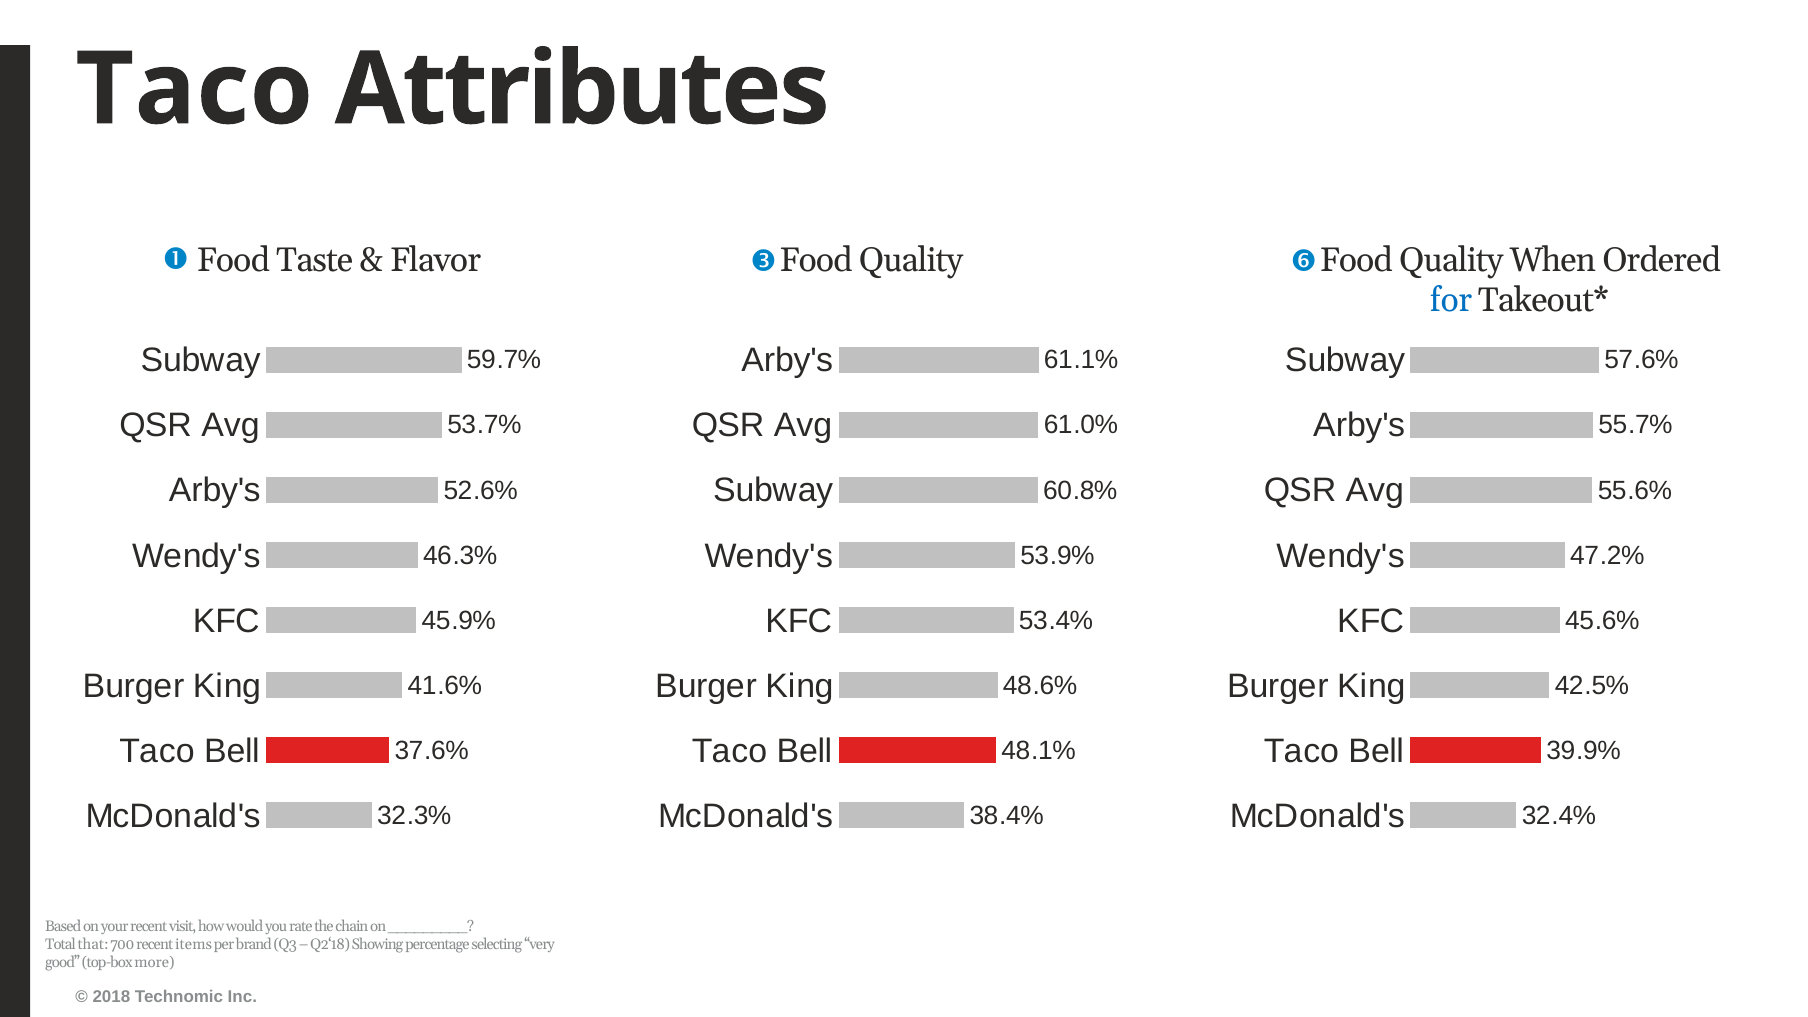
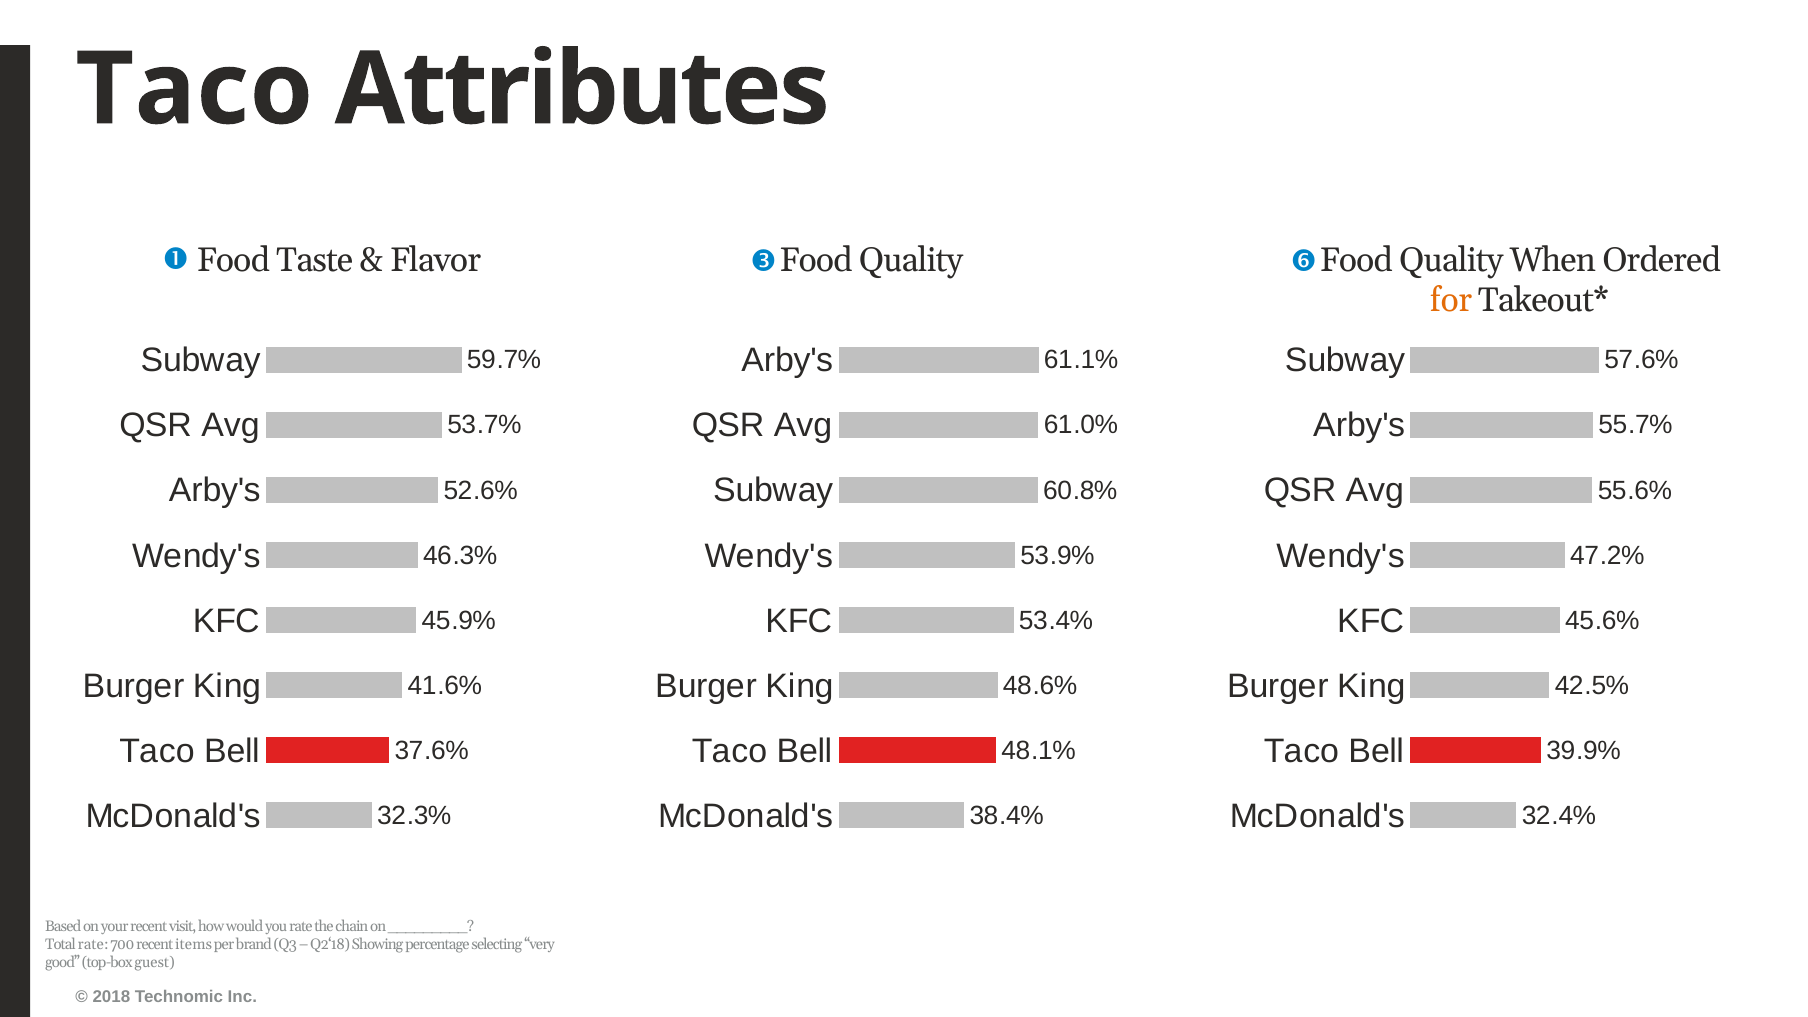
for colour: blue -> orange
Total that: that -> rate
more: more -> guest
